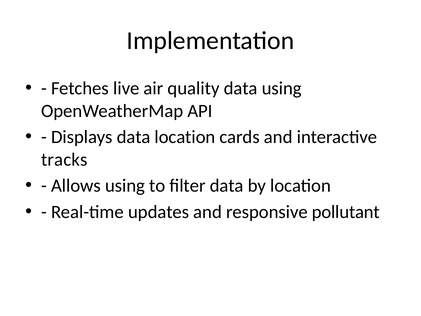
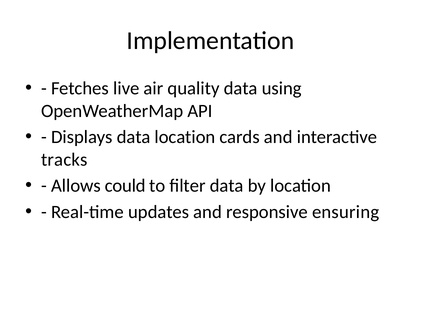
Allows using: using -> could
pollutant: pollutant -> ensuring
